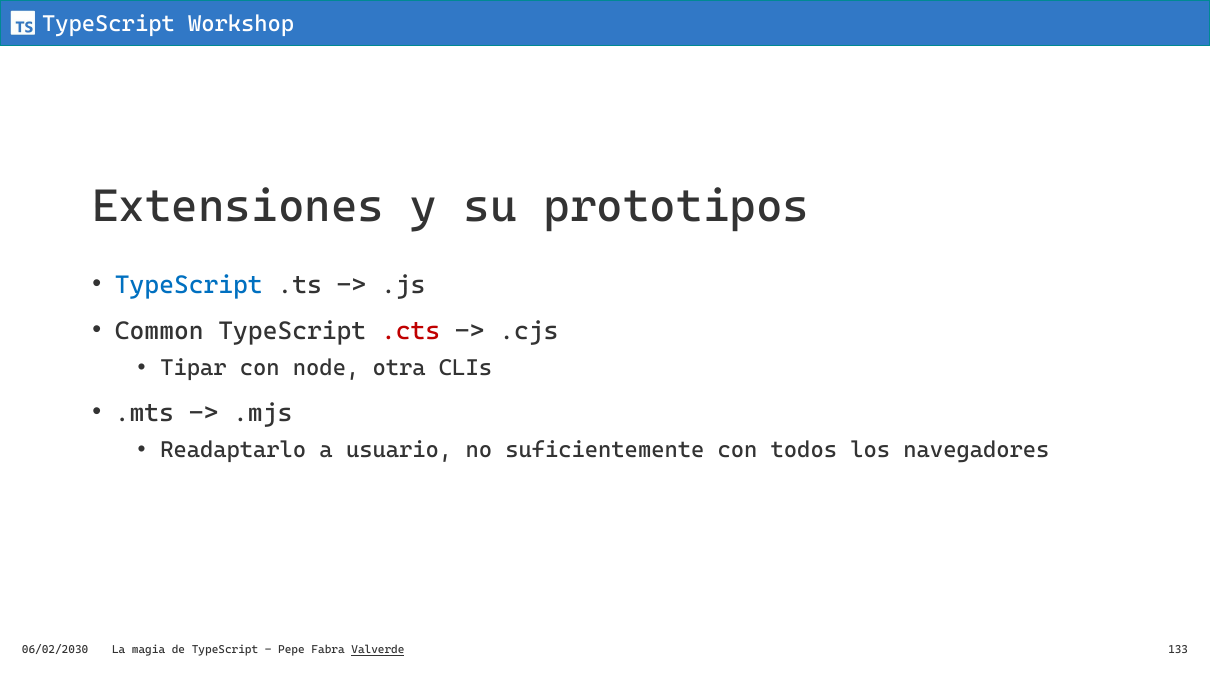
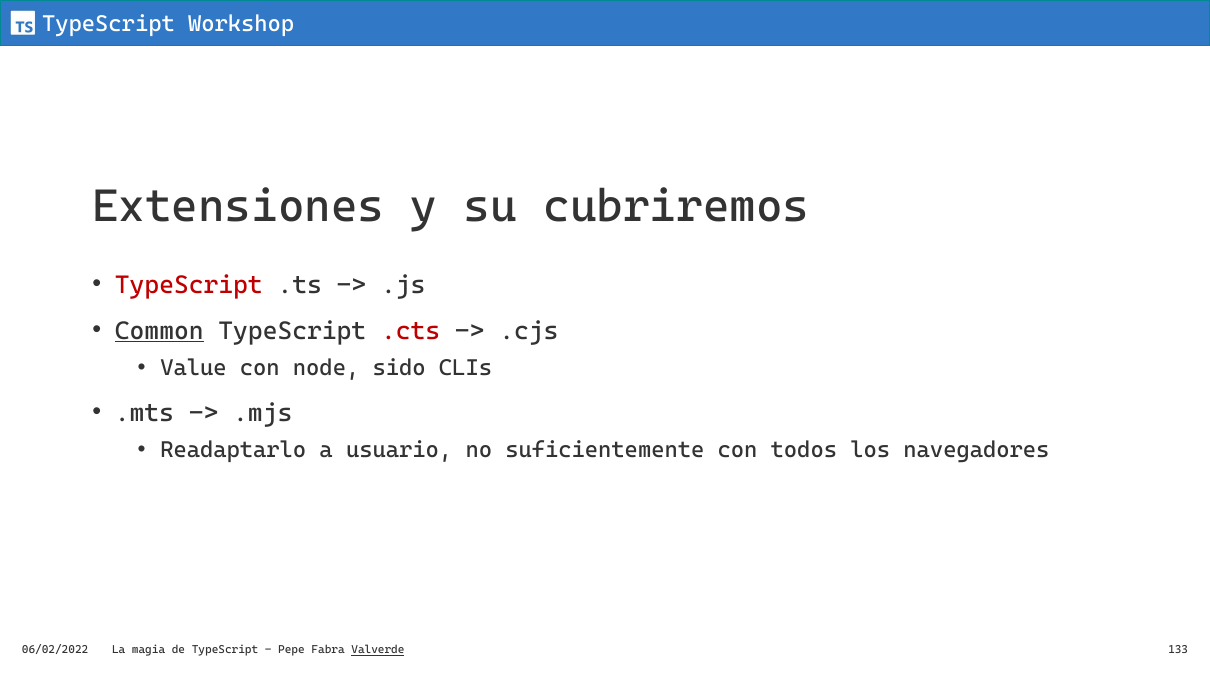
prototipos: prototipos -> cubriremos
TypeScript at (189, 285) colour: blue -> red
Common underline: none -> present
Tipar: Tipar -> Value
otra: otra -> sido
06/02/2030: 06/02/2030 -> 06/02/2022
